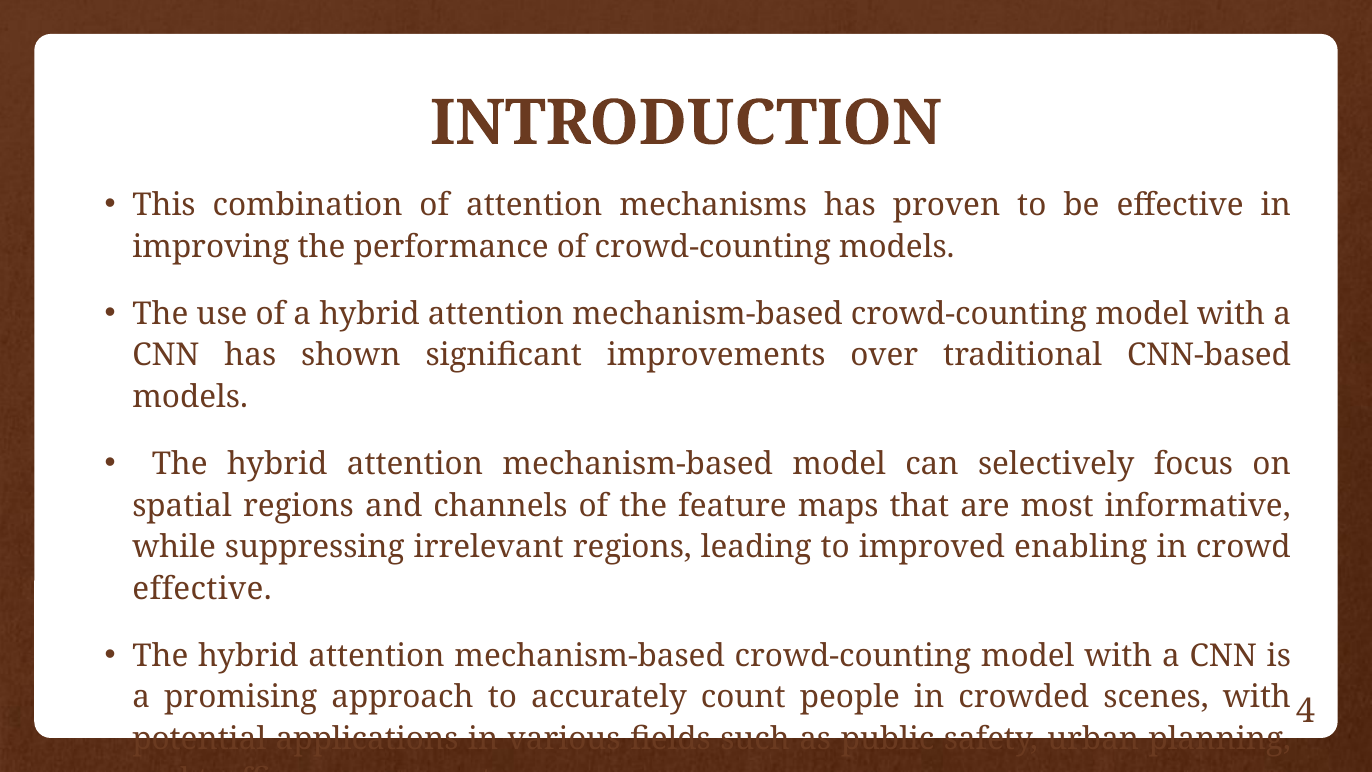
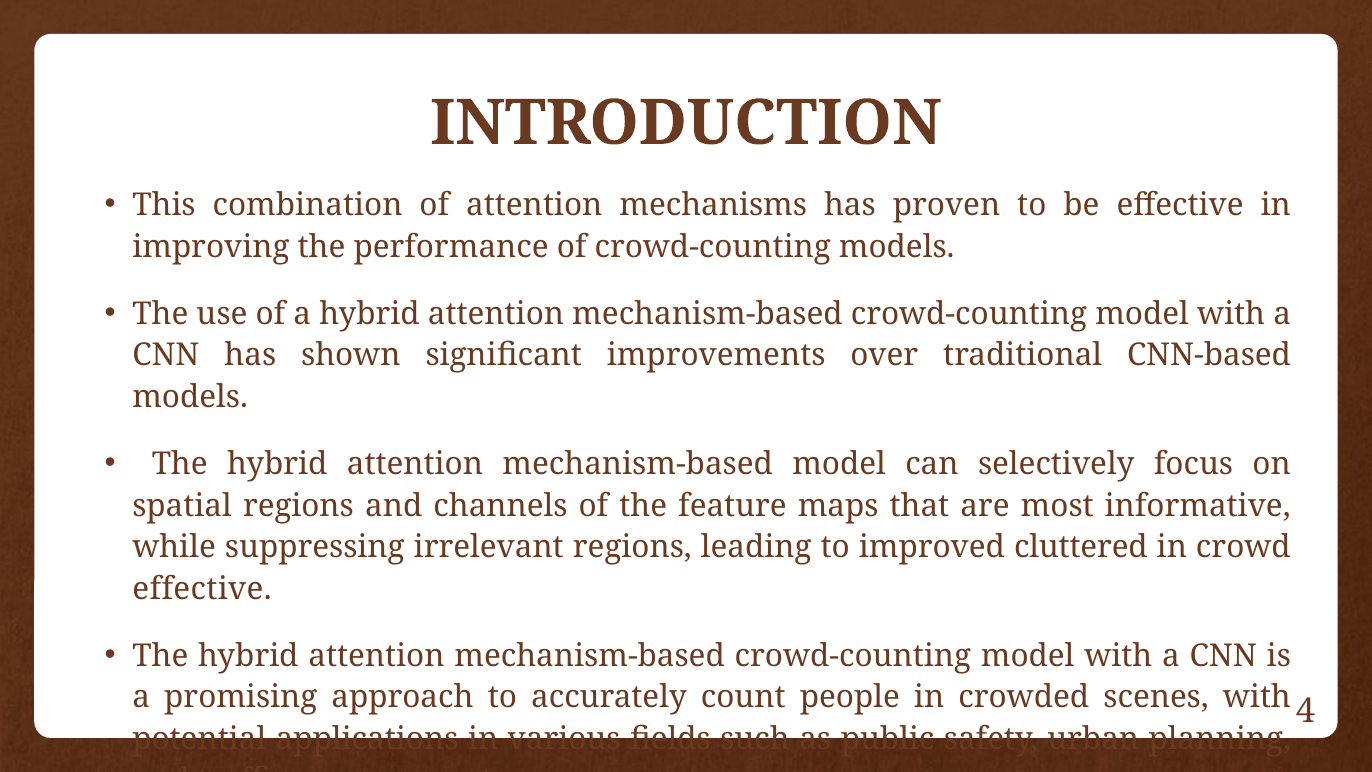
enabling: enabling -> cluttered
